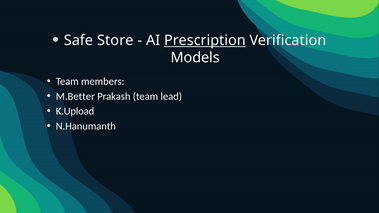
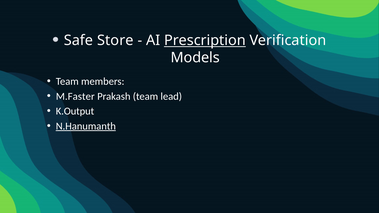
M.Better: M.Better -> M.Faster
K.Upload: K.Upload -> K.Output
N.Hanumanth underline: none -> present
